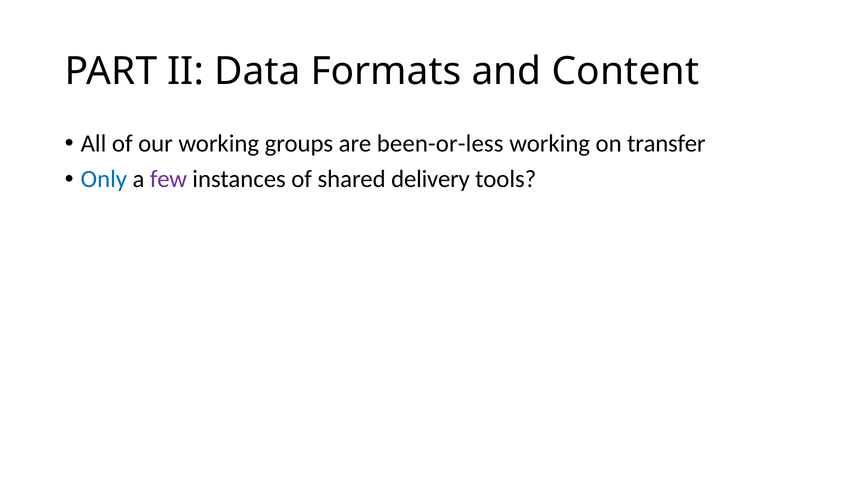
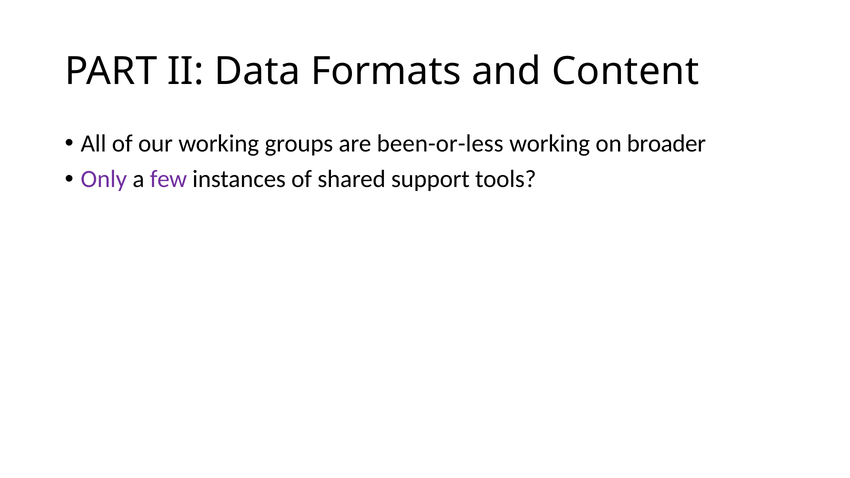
transfer: transfer -> broader
Only colour: blue -> purple
delivery: delivery -> support
